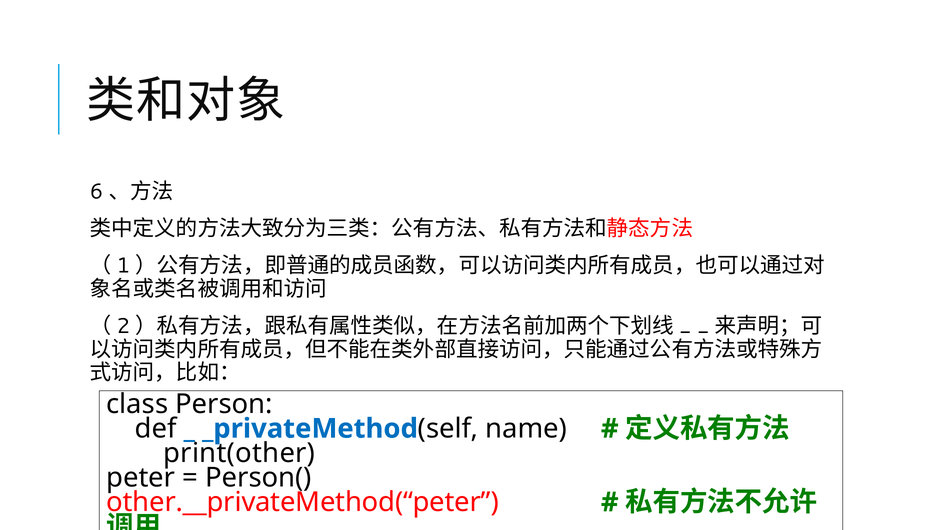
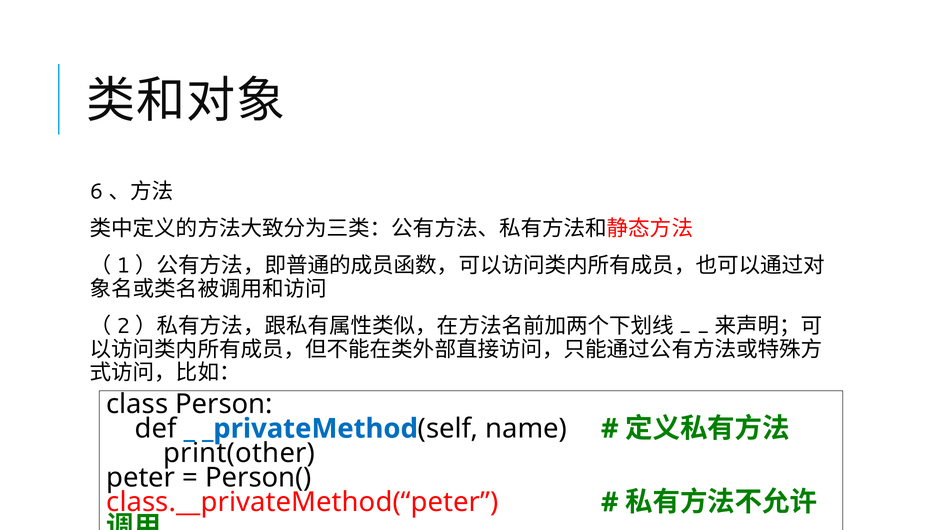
other.__privateMethod(“peter: other.__privateMethod(“peter -> class.__privateMethod(“peter
